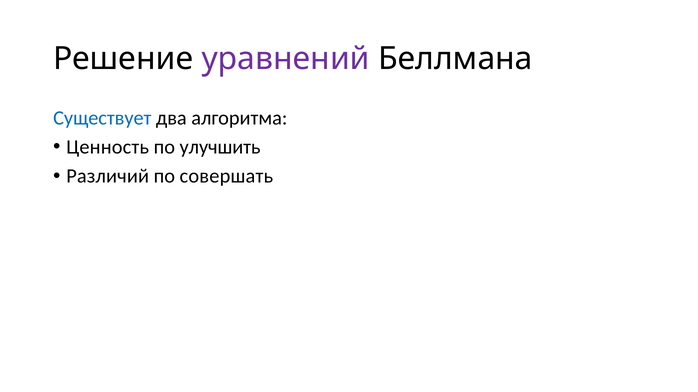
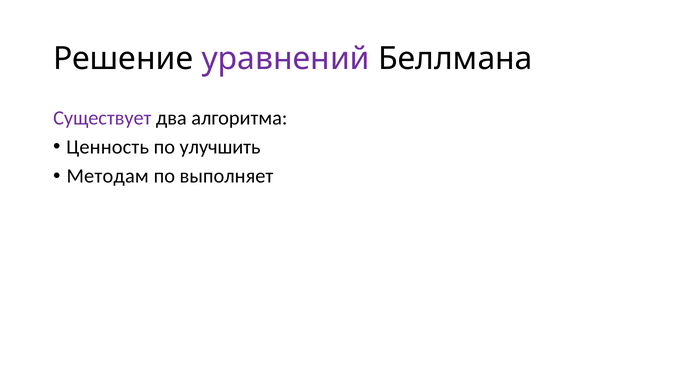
Существует colour: blue -> purple
Различий: Различий -> Методам
совершать: совершать -> выполняет
